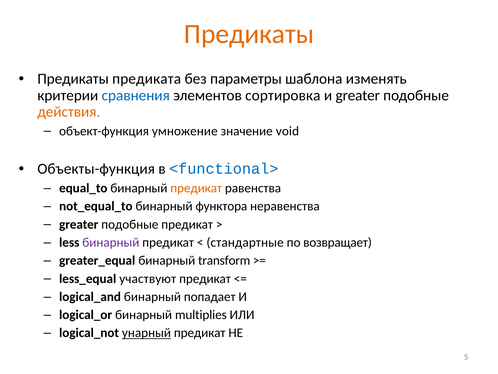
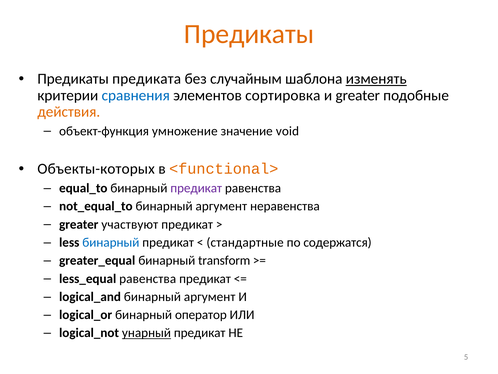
параметры: параметры -> случайным
изменять underline: none -> present
Объекты-функция: Объекты-функция -> Объекты-которых
<functional> colour: blue -> orange
предикат at (196, 188) colour: orange -> purple
not_equal_to бинарный функтора: функтора -> аргумент
подобные at (130, 224): подобные -> участвуют
бинарный at (111, 242) colour: purple -> blue
возвращает: возвращает -> содержатся
less_equal участвуют: участвуют -> равенства
logical_and бинарный попадает: попадает -> аргумент
multiplies: multiplies -> оператор
